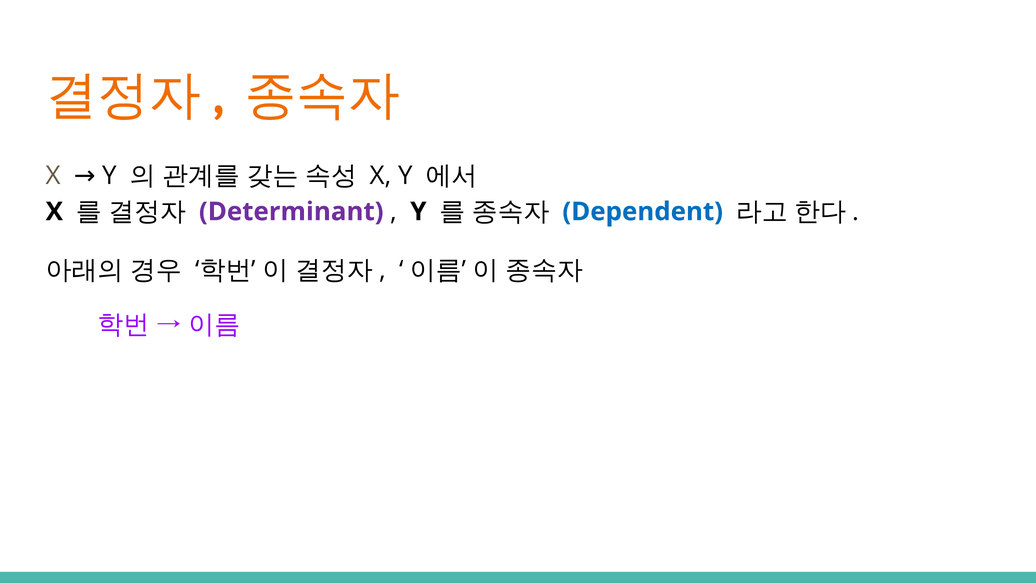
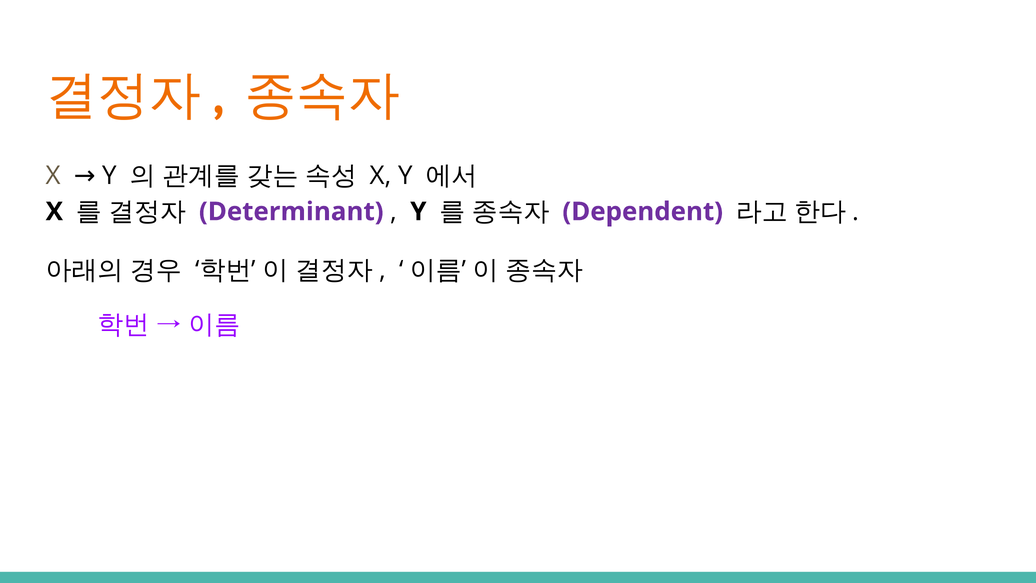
Dependent colour: blue -> purple
